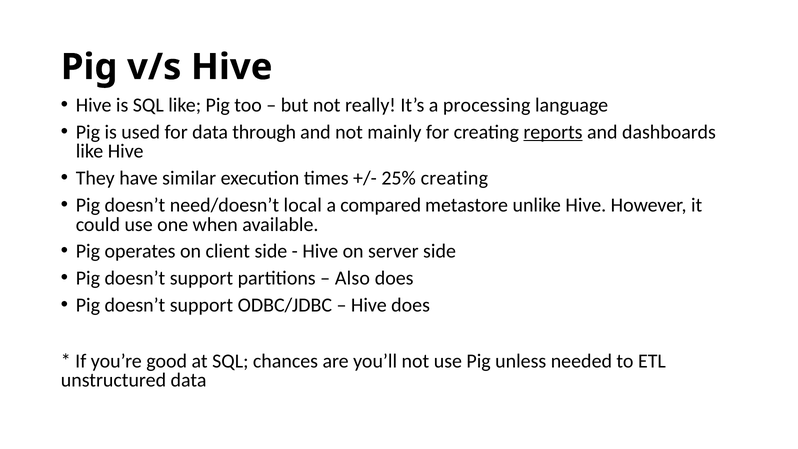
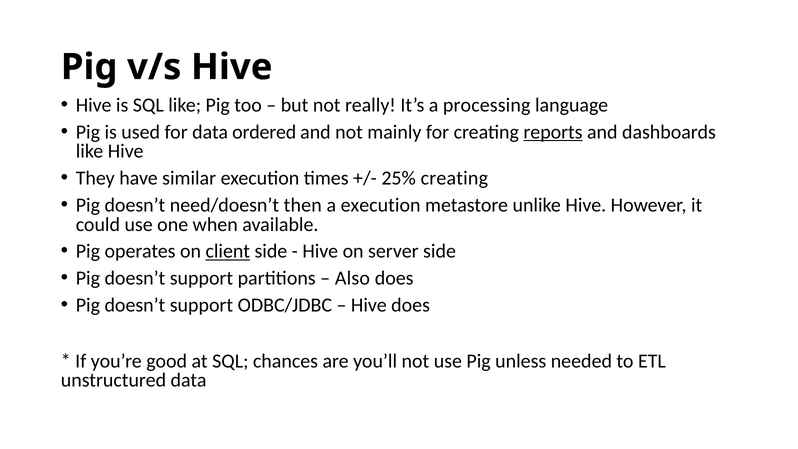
through: through -> ordered
local: local -> then
a compared: compared -> execution
client underline: none -> present
